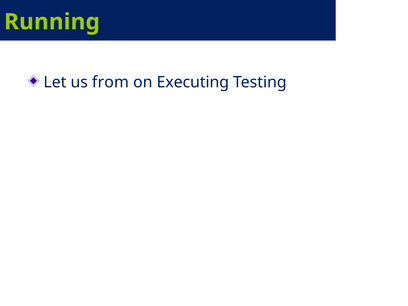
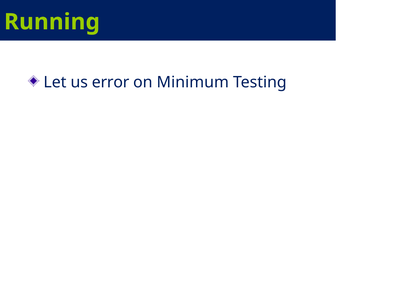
from: from -> error
Executing: Executing -> Minimum
